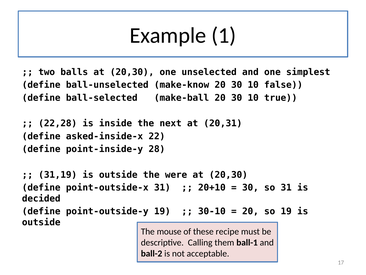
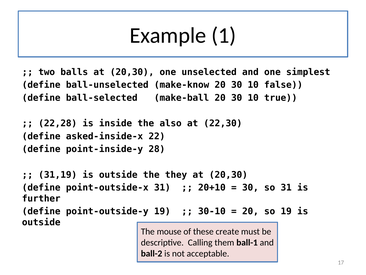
next: next -> also
20,31: 20,31 -> 22,30
were: were -> they
decided: decided -> further
recipe: recipe -> create
